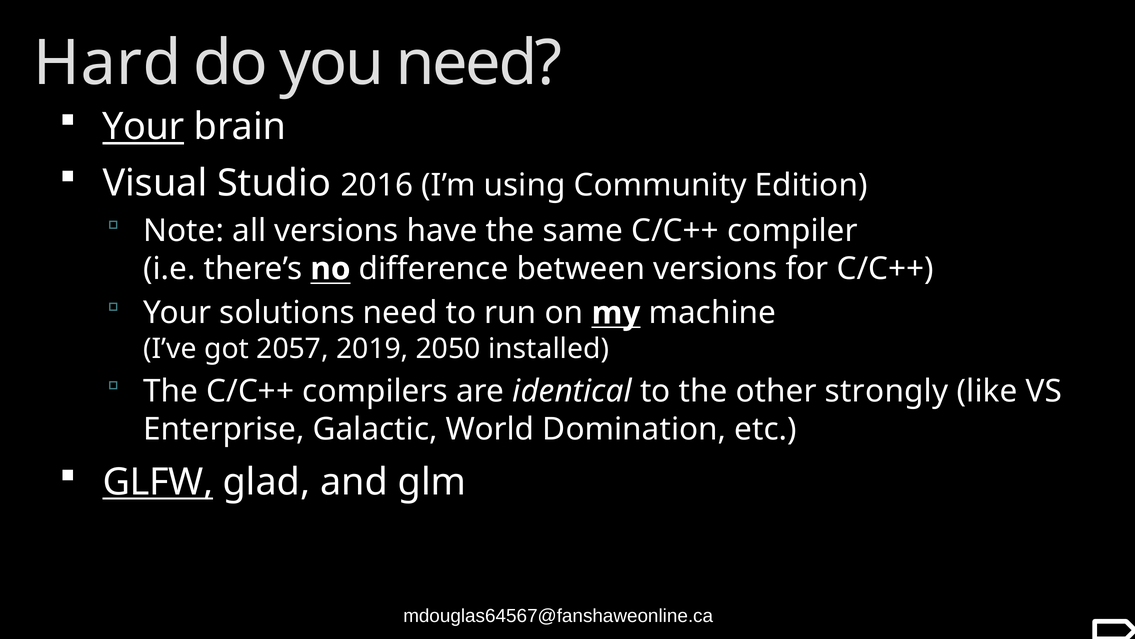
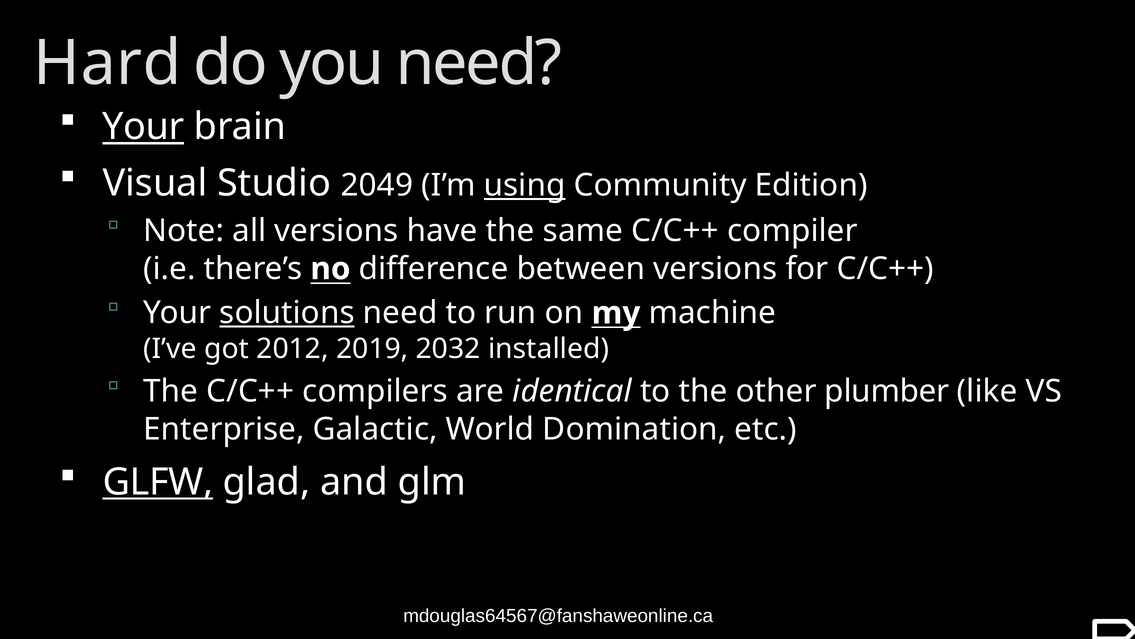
2016: 2016 -> 2049
using underline: none -> present
solutions underline: none -> present
2057: 2057 -> 2012
2050: 2050 -> 2032
strongly: strongly -> plumber
